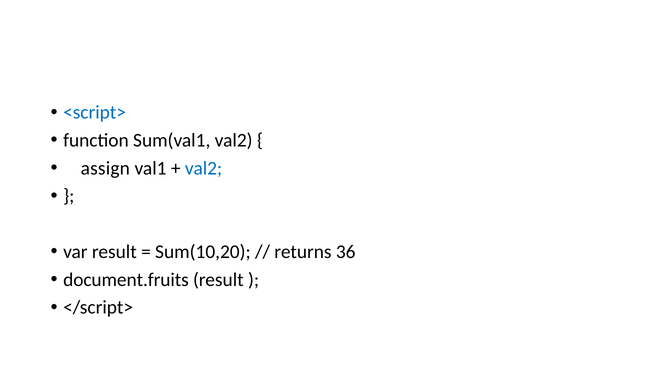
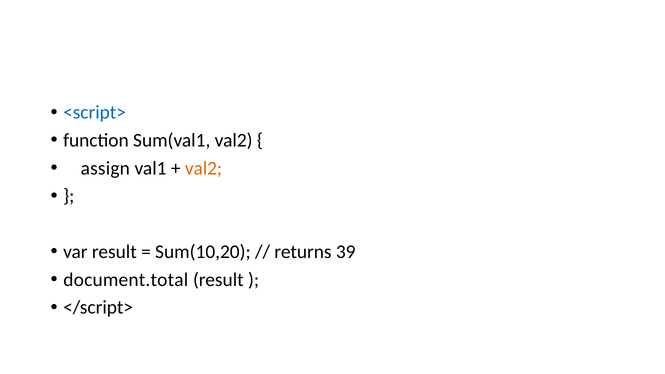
val2 at (204, 168) colour: blue -> orange
36: 36 -> 39
document.fruits: document.fruits -> document.total
